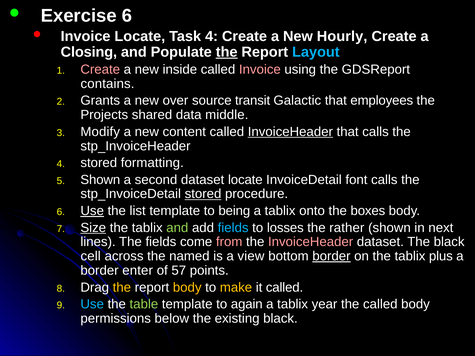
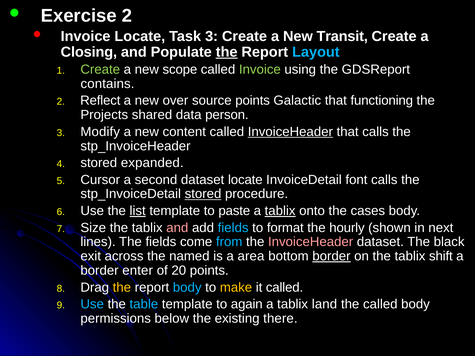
Exercise 6: 6 -> 2
Task 4: 4 -> 3
Hourly: Hourly -> Transit
Create at (100, 70) colour: pink -> light green
inside: inside -> scope
Invoice at (260, 70) colour: pink -> light green
Grants: Grants -> Reflect
source transit: transit -> points
employees: employees -> functioning
middle: middle -> person
formatting: formatting -> expanded
Shown at (100, 180): Shown -> Cursor
Use at (92, 211) underline: present -> none
list underline: none -> present
being: being -> paste
tablix at (280, 211) underline: none -> present
boxes: boxes -> cases
Size underline: present -> none
and at (177, 228) colour: light green -> pink
losses: losses -> format
rather: rather -> hourly
from colour: pink -> light blue
cell: cell -> exit
view: view -> area
plus: plus -> shift
57: 57 -> 20
body at (187, 288) colour: yellow -> light blue
table colour: light green -> light blue
year: year -> land
existing black: black -> there
